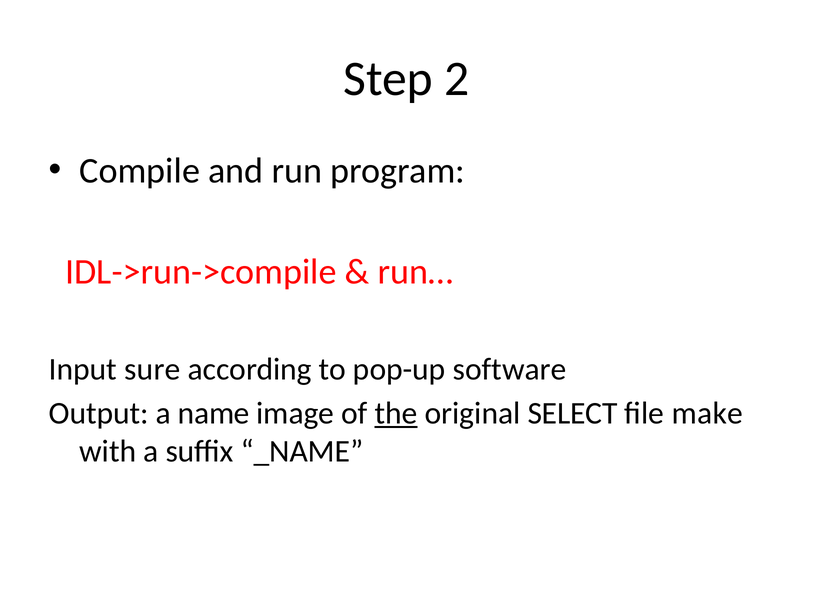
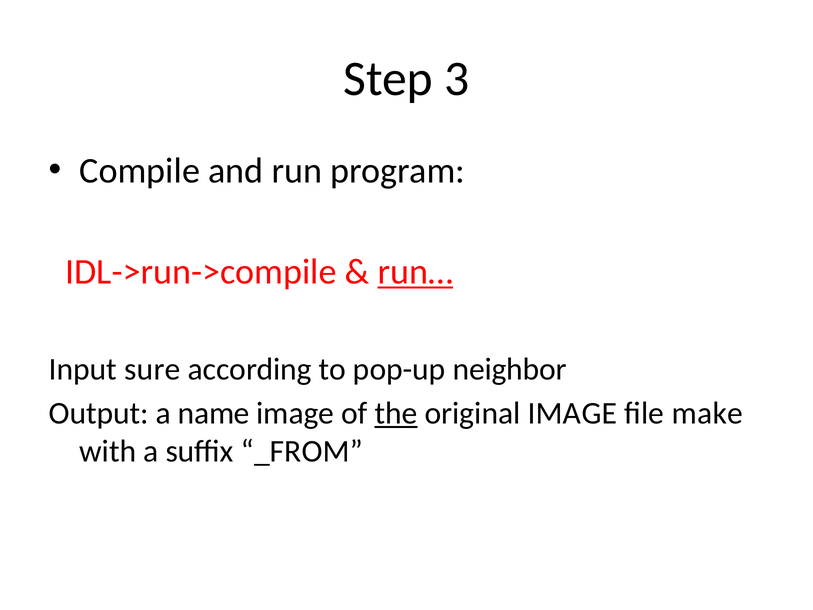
2: 2 -> 3
run… underline: none -> present
software: software -> neighbor
original SELECT: SELECT -> IMAGE
_NAME: _NAME -> _FROM
